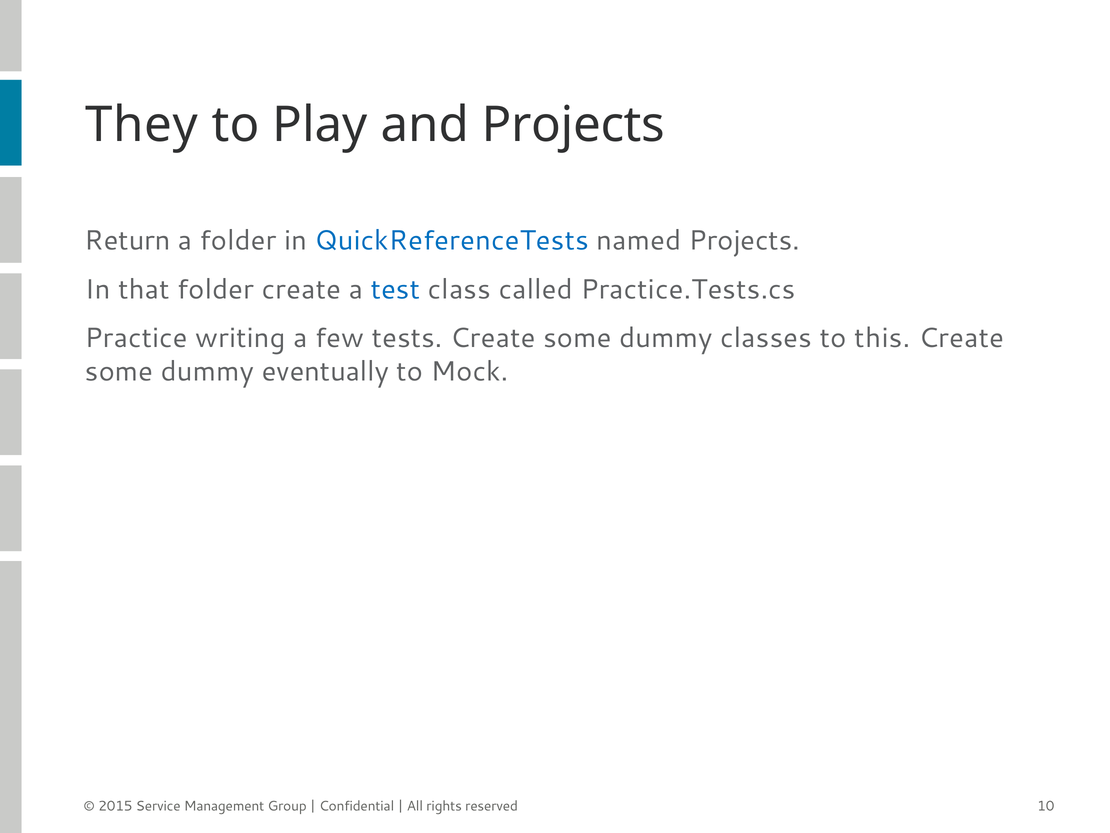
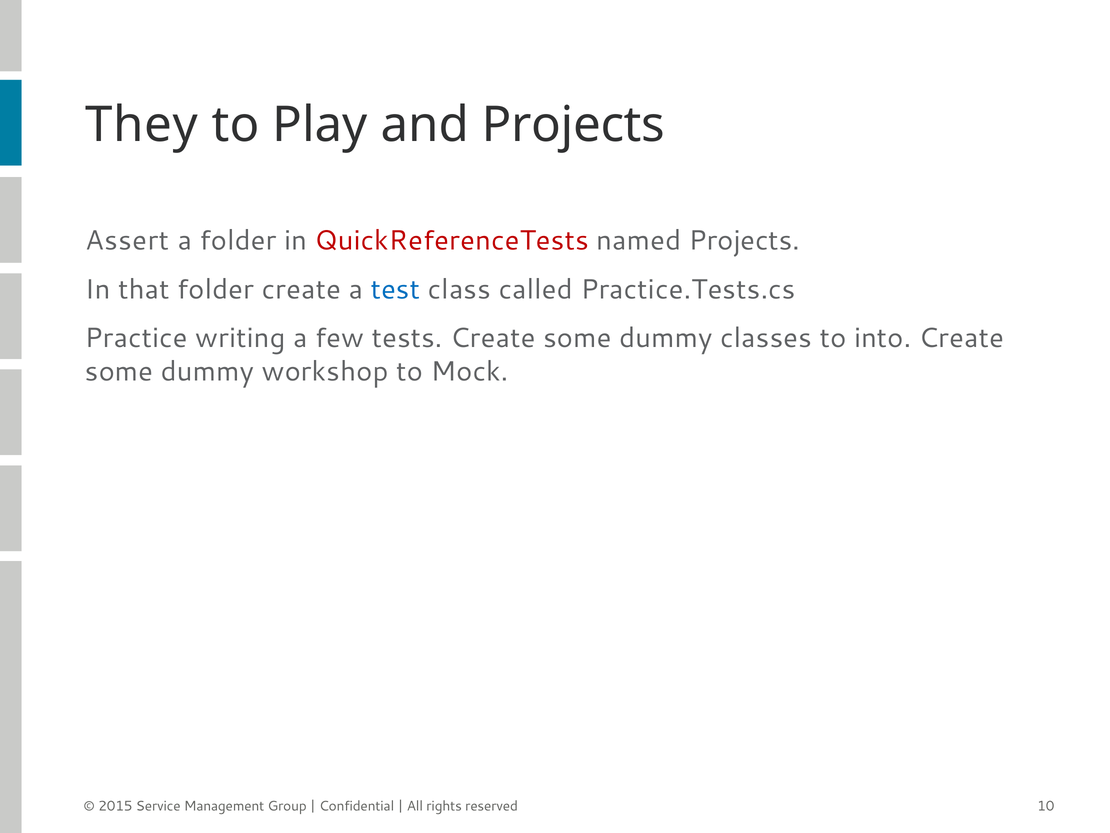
Return: Return -> Assert
QuickReferenceTests colour: blue -> red
this: this -> into
eventually: eventually -> workshop
